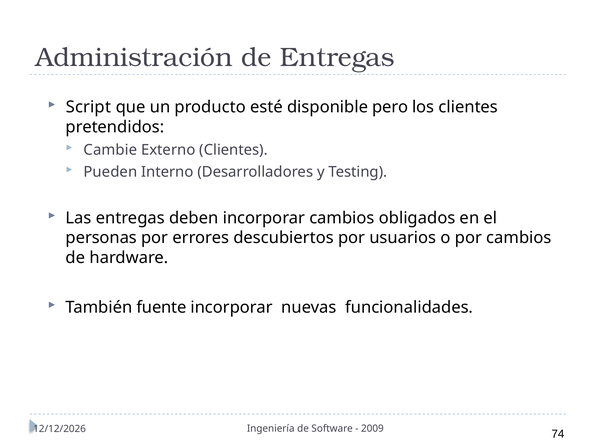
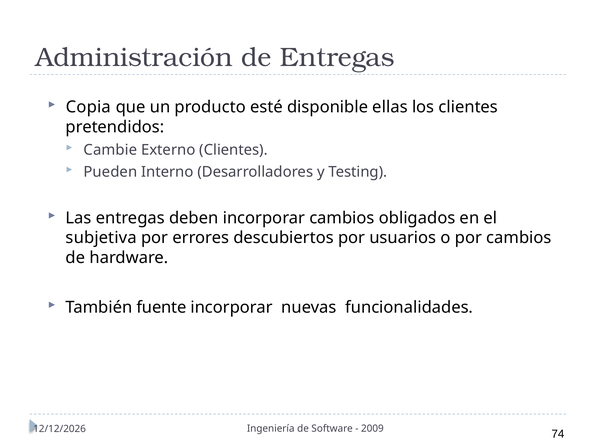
Script: Script -> Copia
pero: pero -> ellas
personas: personas -> subjetiva
